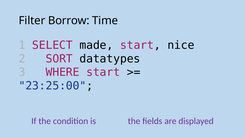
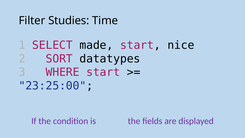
Borrow: Borrow -> Studies
